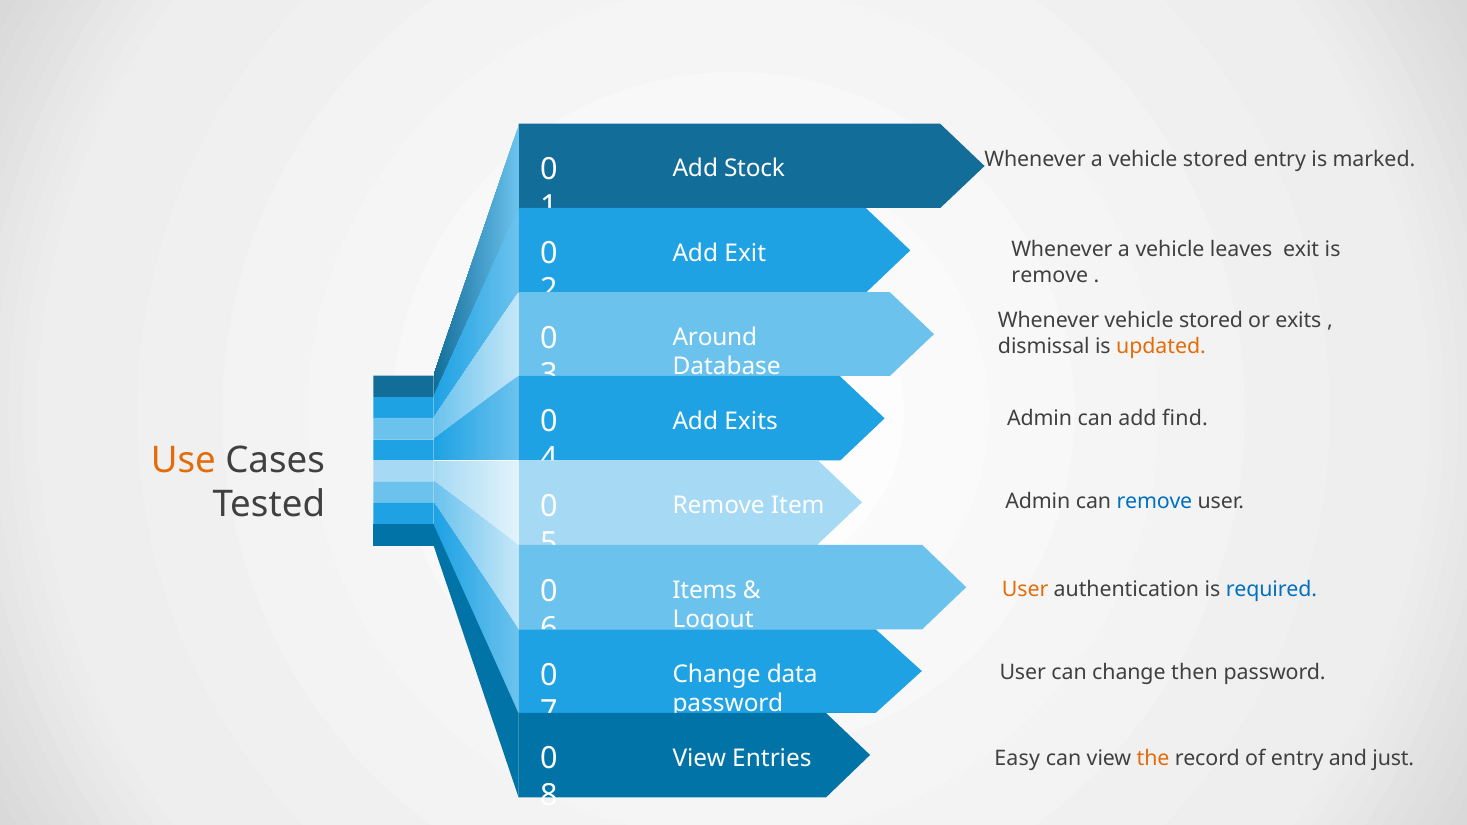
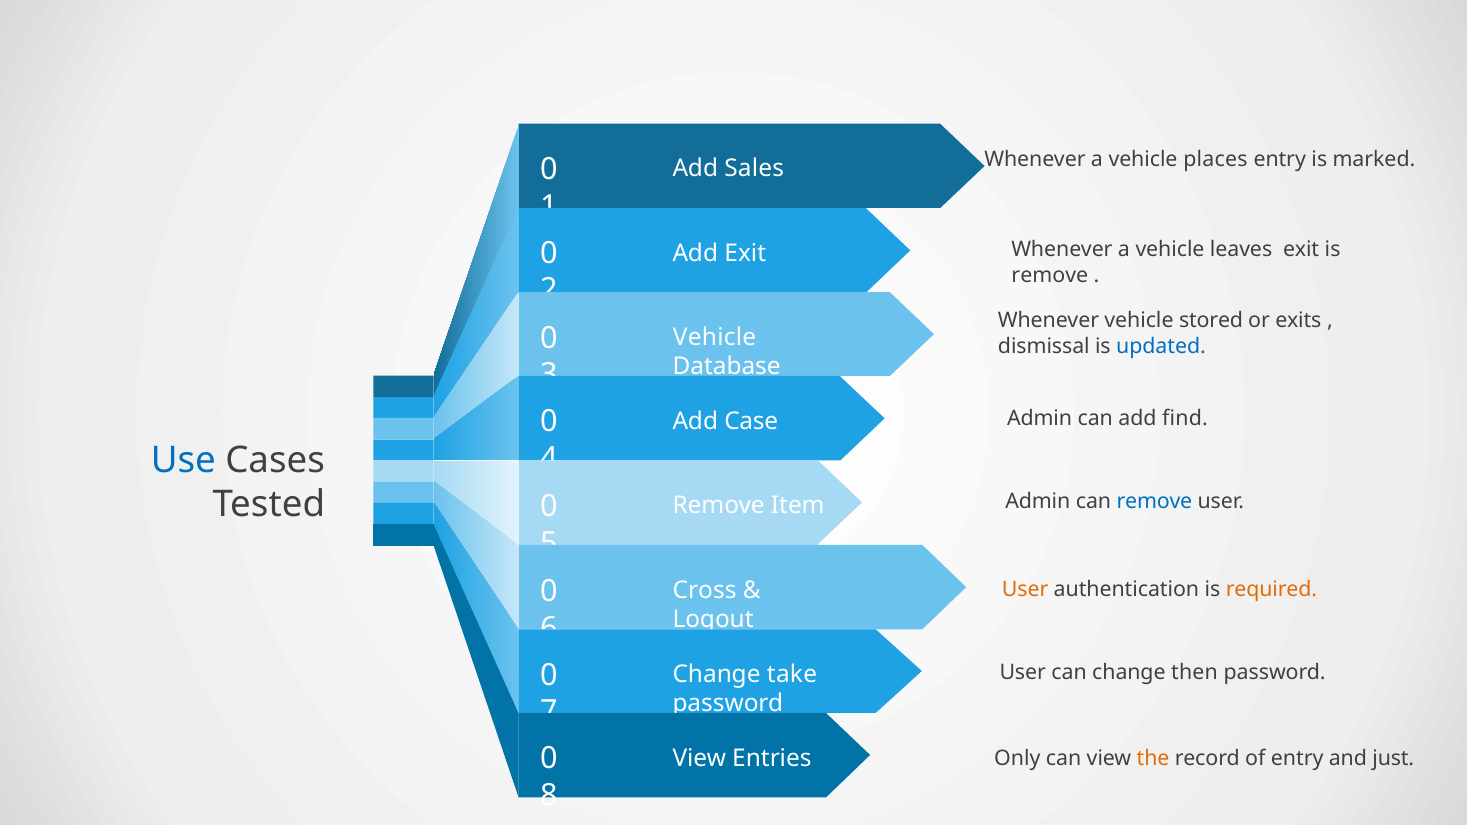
a vehicle stored: stored -> places
Stock: Stock -> Sales
Around at (715, 337): Around -> Vehicle
updated colour: orange -> blue
Add Exits: Exits -> Case
Use colour: orange -> blue
Items: Items -> Cross
required colour: blue -> orange
data: data -> take
Easy: Easy -> Only
